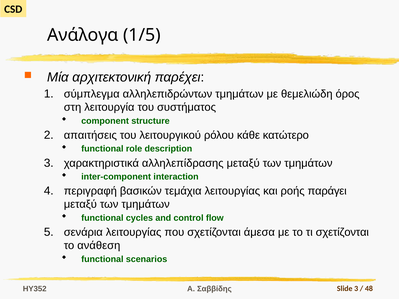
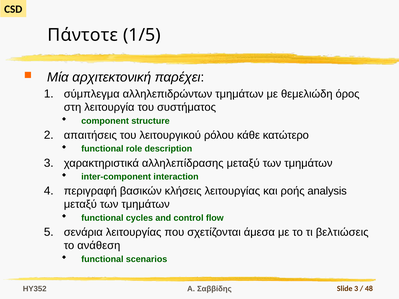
Ανάλογα: Ανάλογα -> Πάντοτε
τεμάχια: τεμάχια -> κλήσεις
παράγει: παράγει -> analysis
τι σχετίζονται: σχετίζονται -> βελτιώσεις
